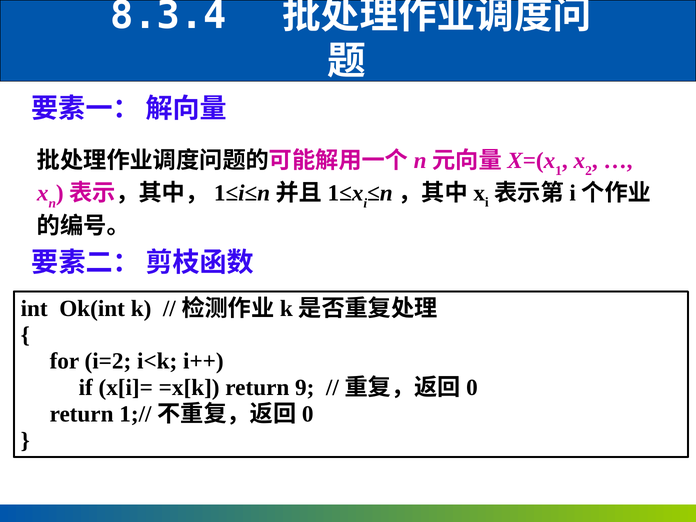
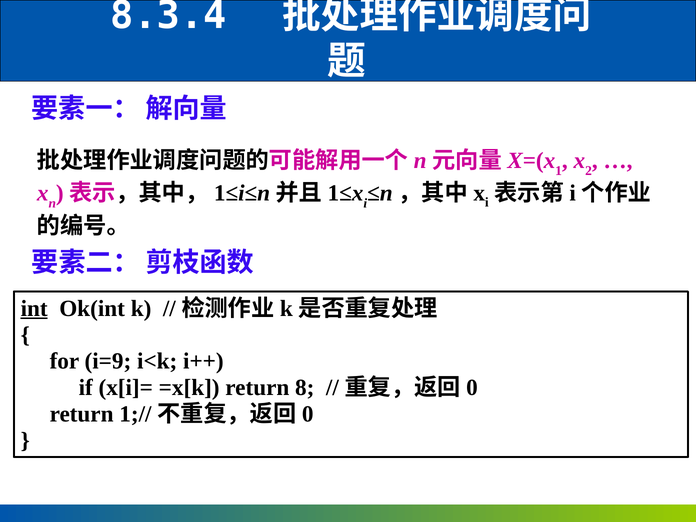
int underline: none -> present
i=2: i=2 -> i=9
9: 9 -> 8
